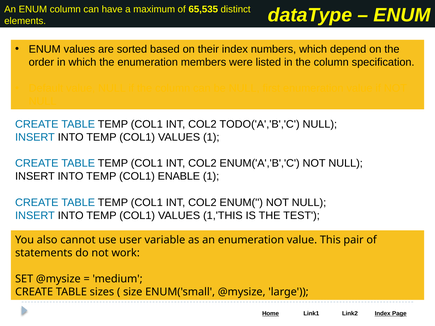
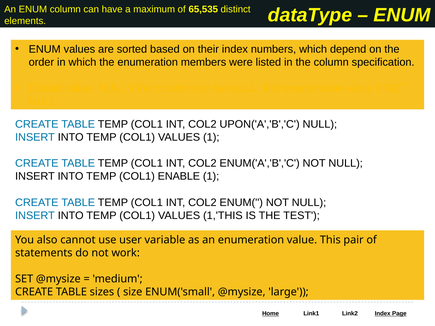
TODO('A','B','C: TODO('A','B','C -> UPON('A','B','C
